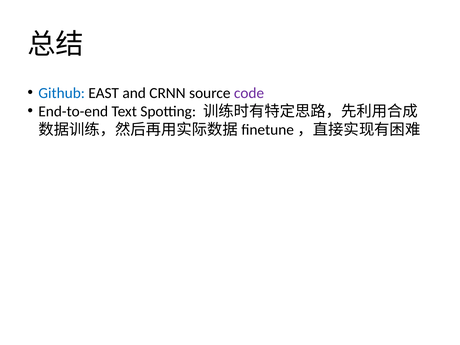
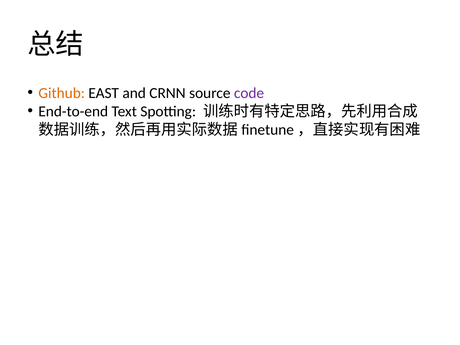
Github colour: blue -> orange
